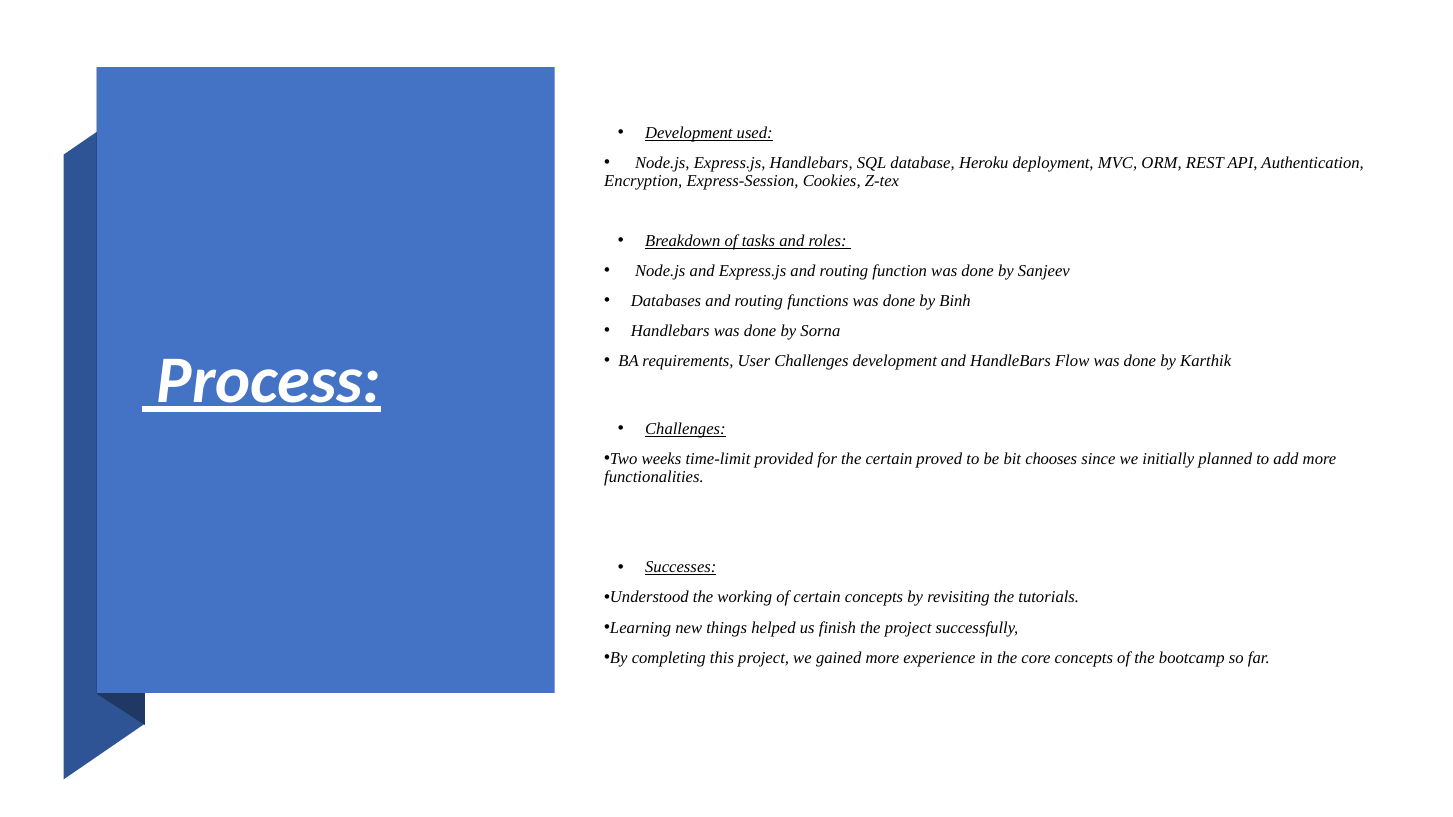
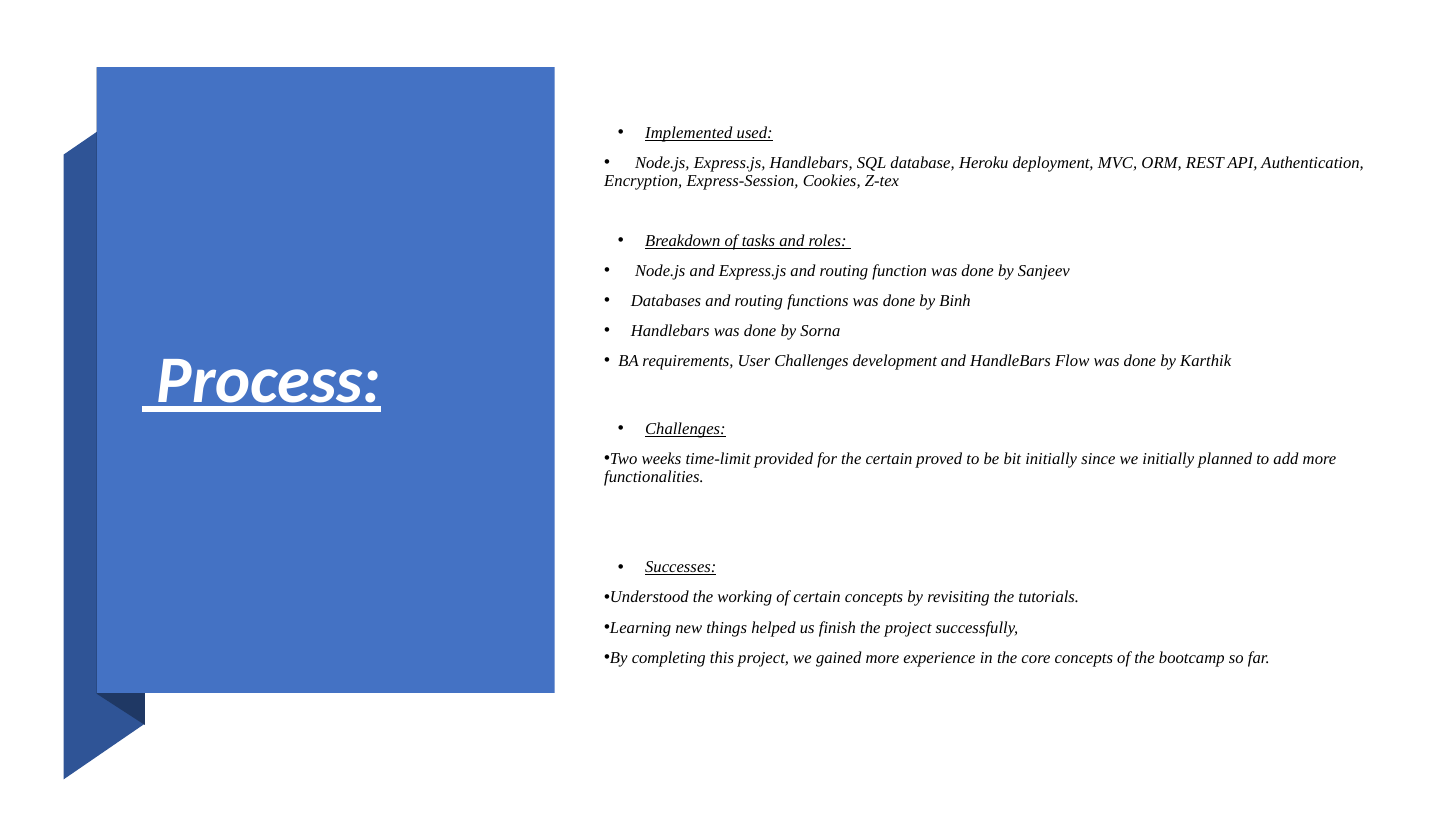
Development at (689, 133): Development -> Implemented
bit chooses: chooses -> initially
